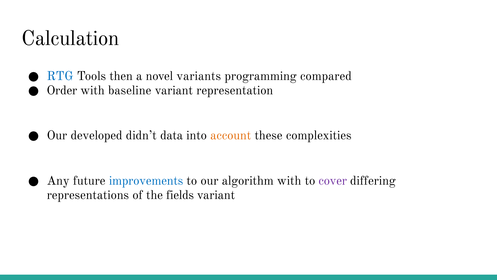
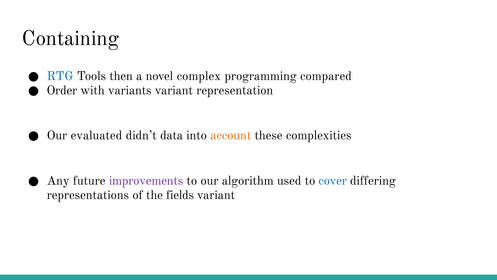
Calculation: Calculation -> Containing
variants: variants -> complex
baseline: baseline -> variants
developed: developed -> evaluated
improvements colour: blue -> purple
algorithm with: with -> used
cover colour: purple -> blue
